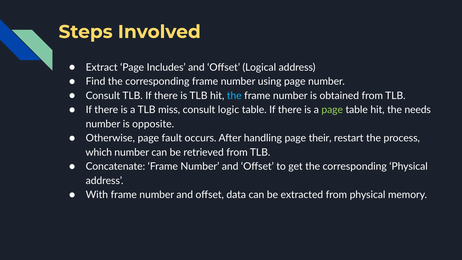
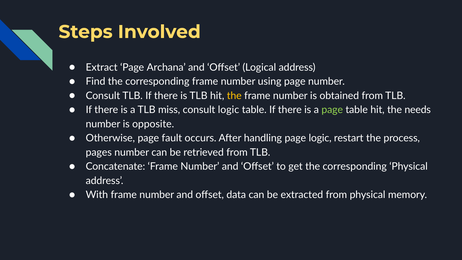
Includes: Includes -> Archana
the at (234, 96) colour: light blue -> yellow
page their: their -> logic
which: which -> pages
